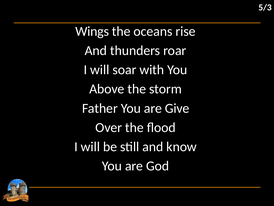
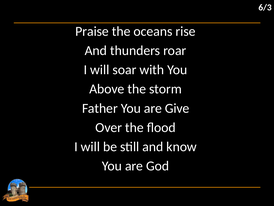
5/3: 5/3 -> 6/3
Wings: Wings -> Praise
